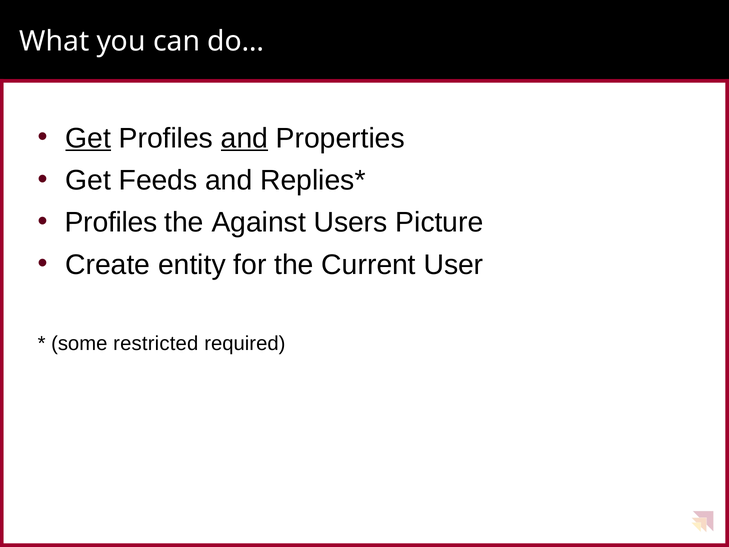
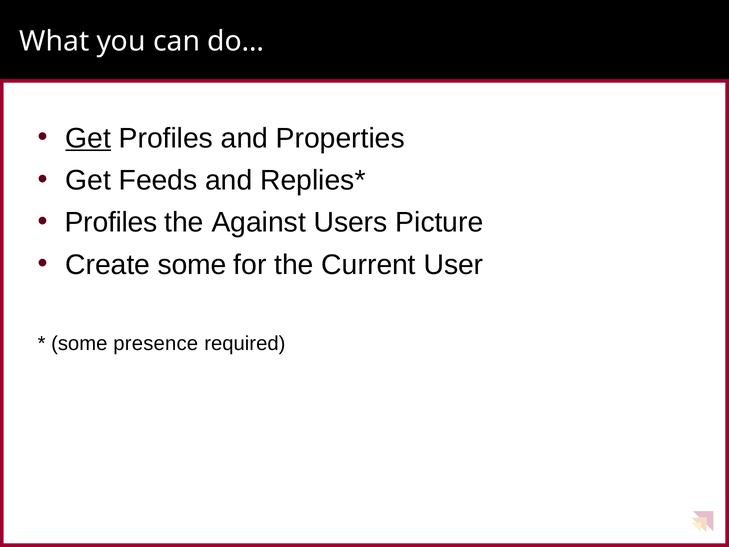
and at (244, 138) underline: present -> none
Create entity: entity -> some
restricted: restricted -> presence
